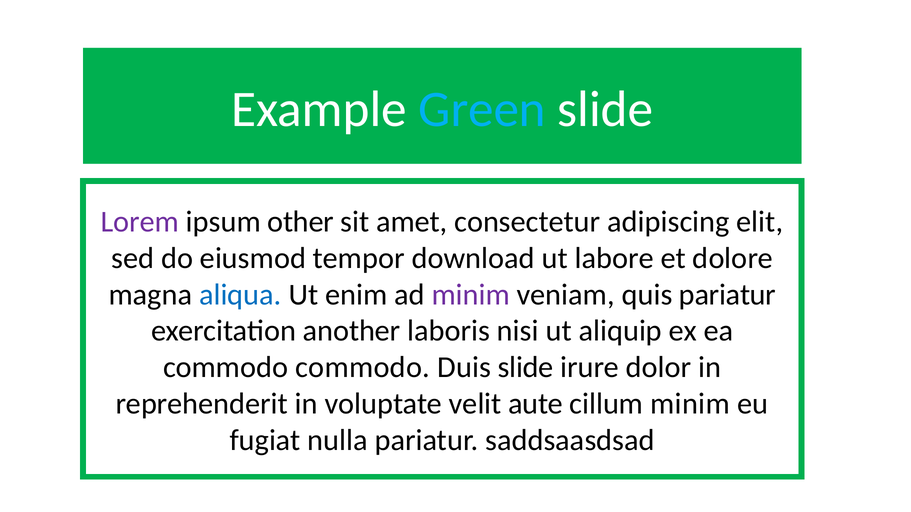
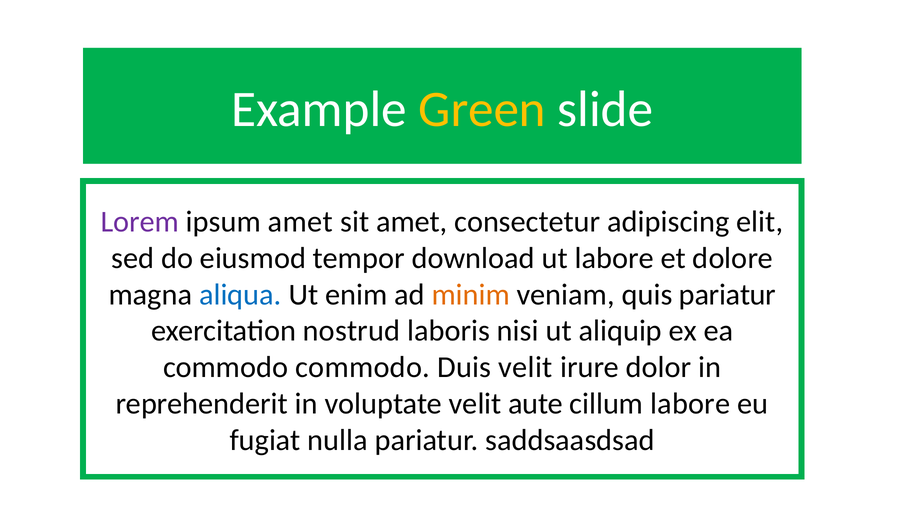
Green colour: light blue -> yellow
ipsum other: other -> amet
minim at (471, 295) colour: purple -> orange
another: another -> nostrud
Duis slide: slide -> velit
cillum minim: minim -> labore
